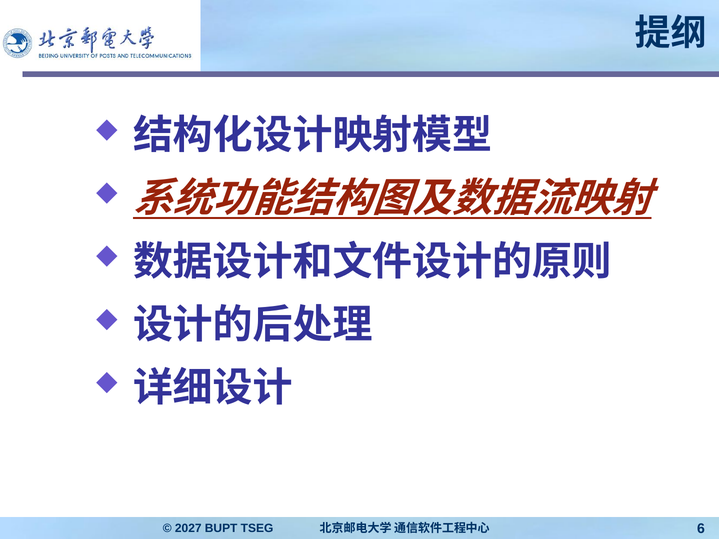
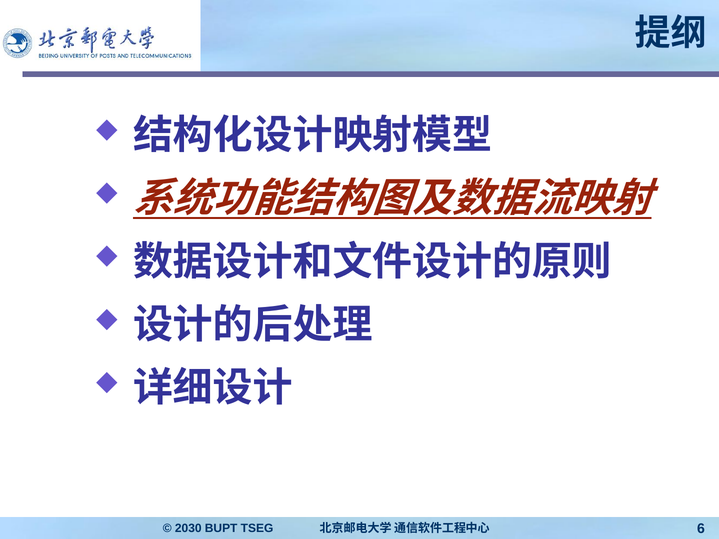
2027: 2027 -> 2030
